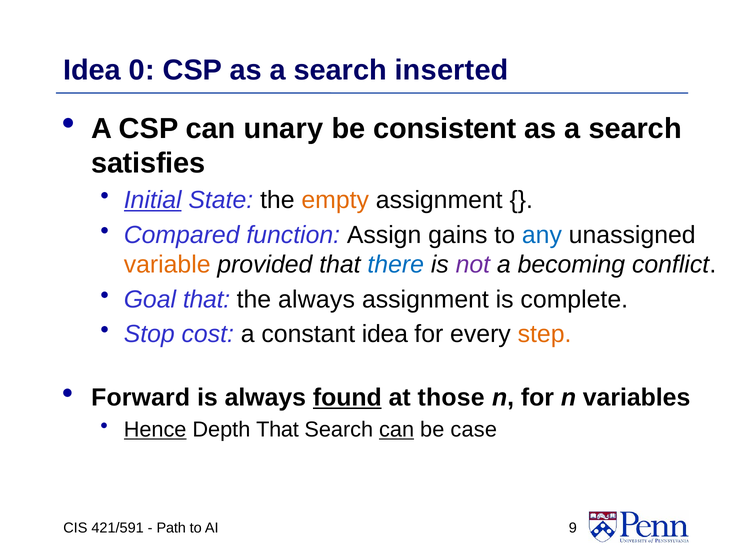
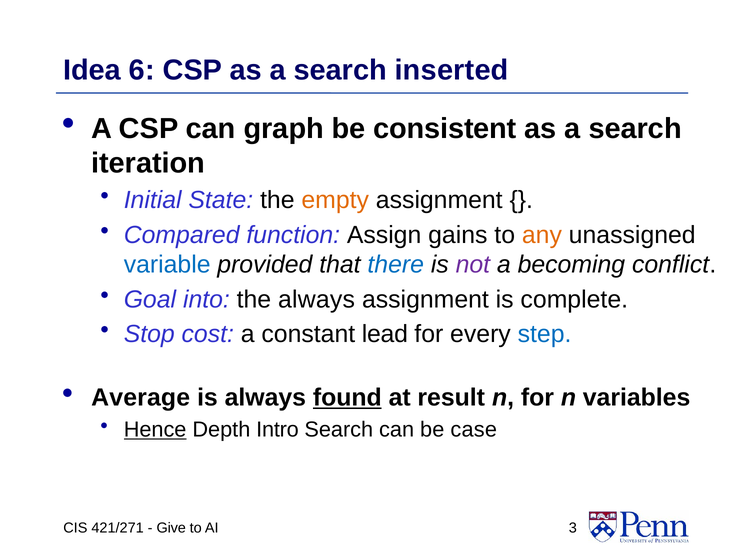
0: 0 -> 6
unary: unary -> graph
satisfies: satisfies -> iteration
Initial underline: present -> none
any colour: blue -> orange
variable colour: orange -> blue
Goal that: that -> into
constant idea: idea -> lead
step colour: orange -> blue
Forward: Forward -> Average
those: those -> result
Depth That: That -> Intro
can at (397, 430) underline: present -> none
421/591: 421/591 -> 421/271
Path: Path -> Give
9: 9 -> 3
